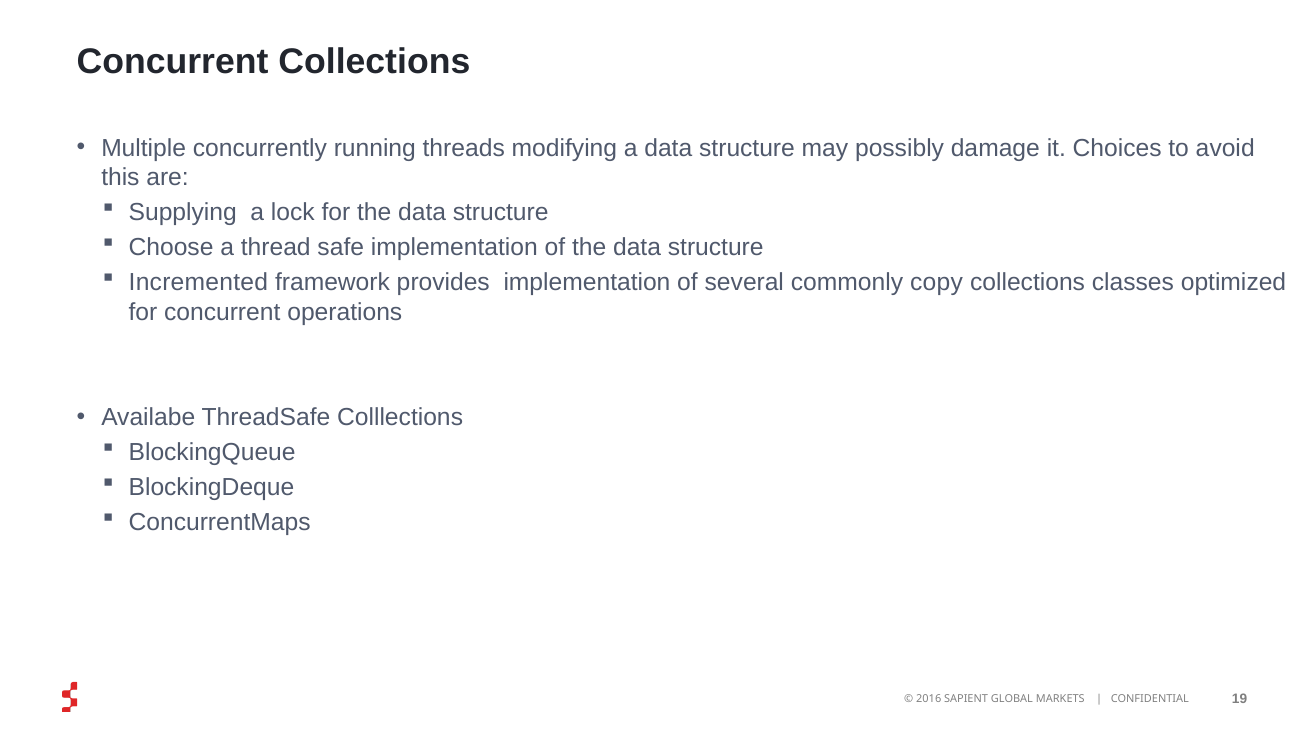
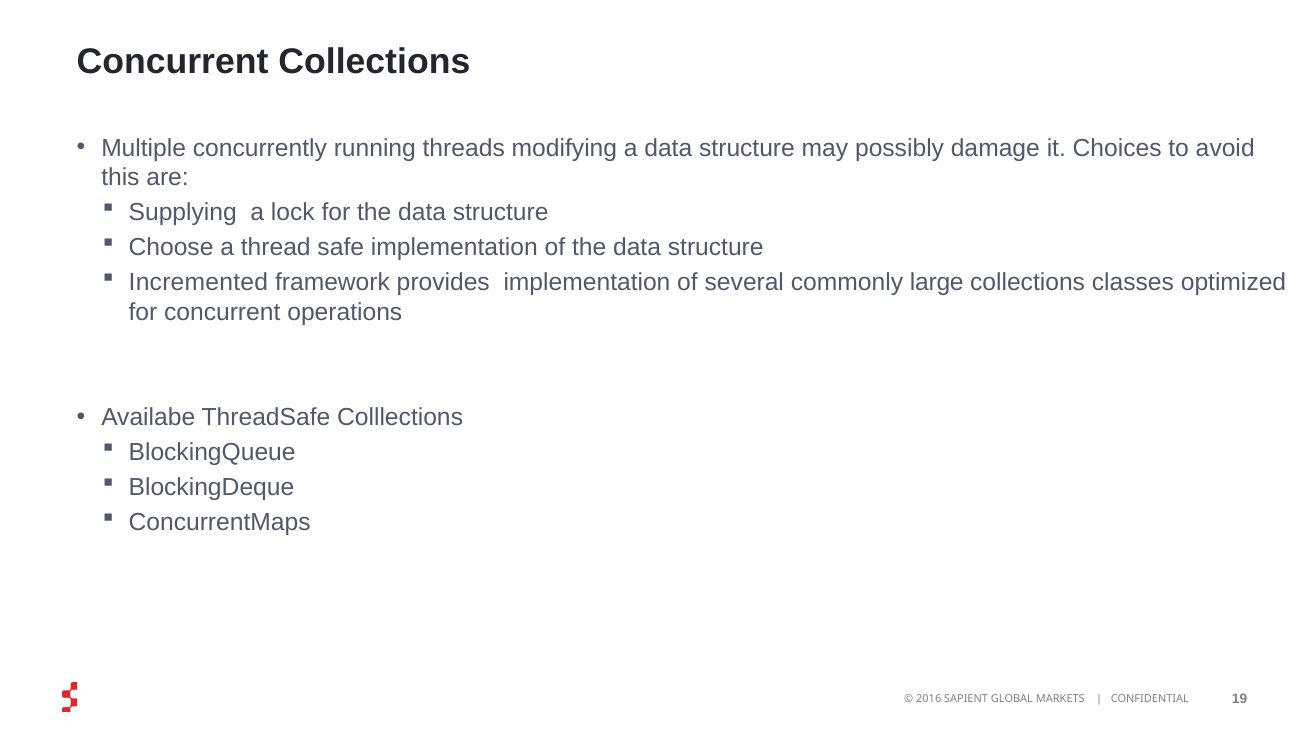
copy: copy -> large
